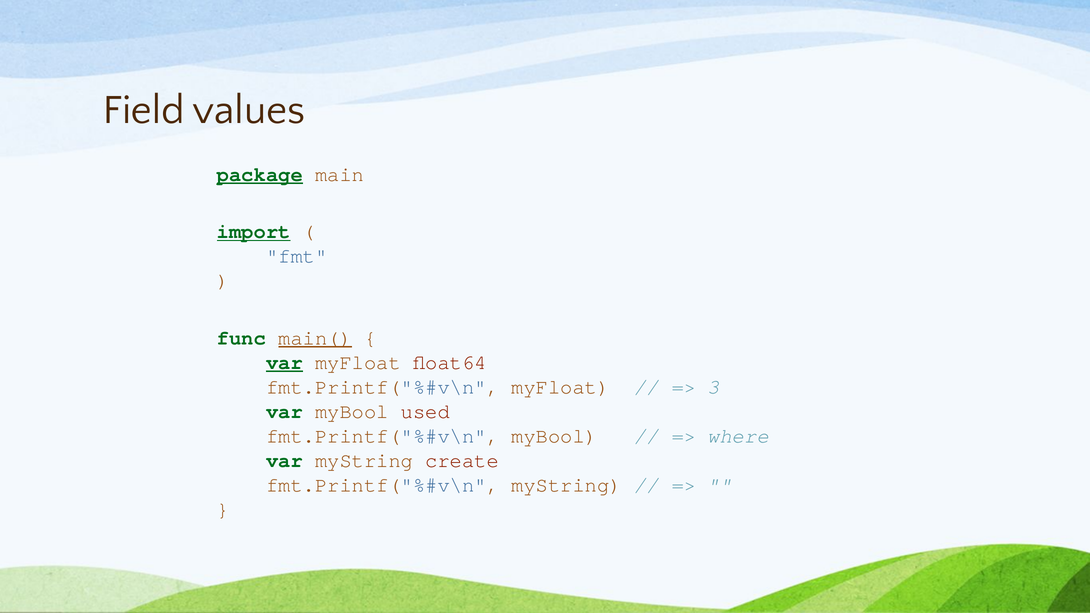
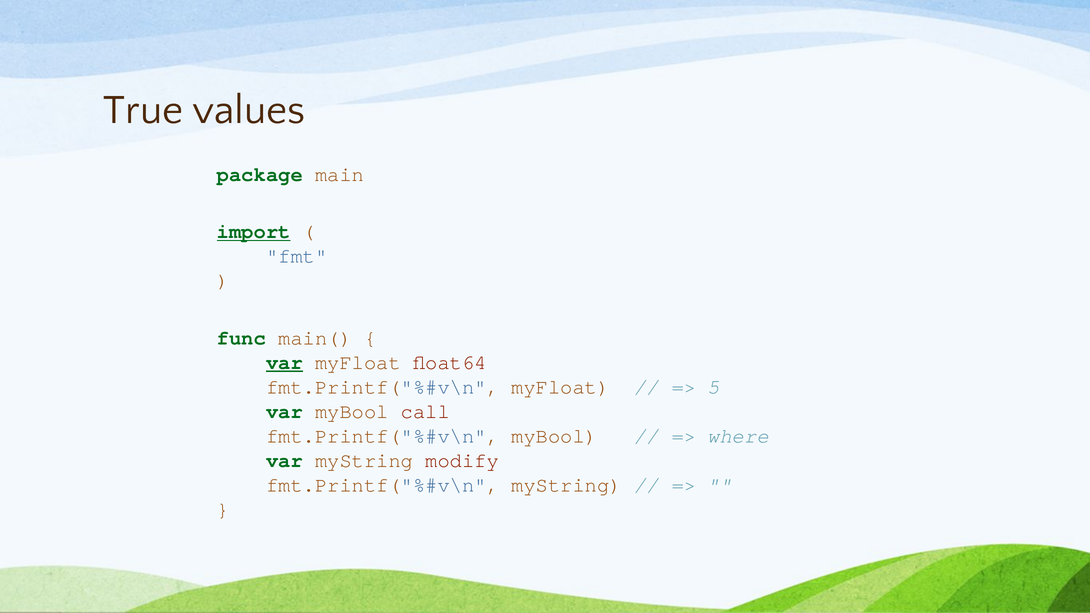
Field: Field -> True
package underline: present -> none
main( underline: present -> none
3: 3 -> 5
used: used -> call
create: create -> modify
